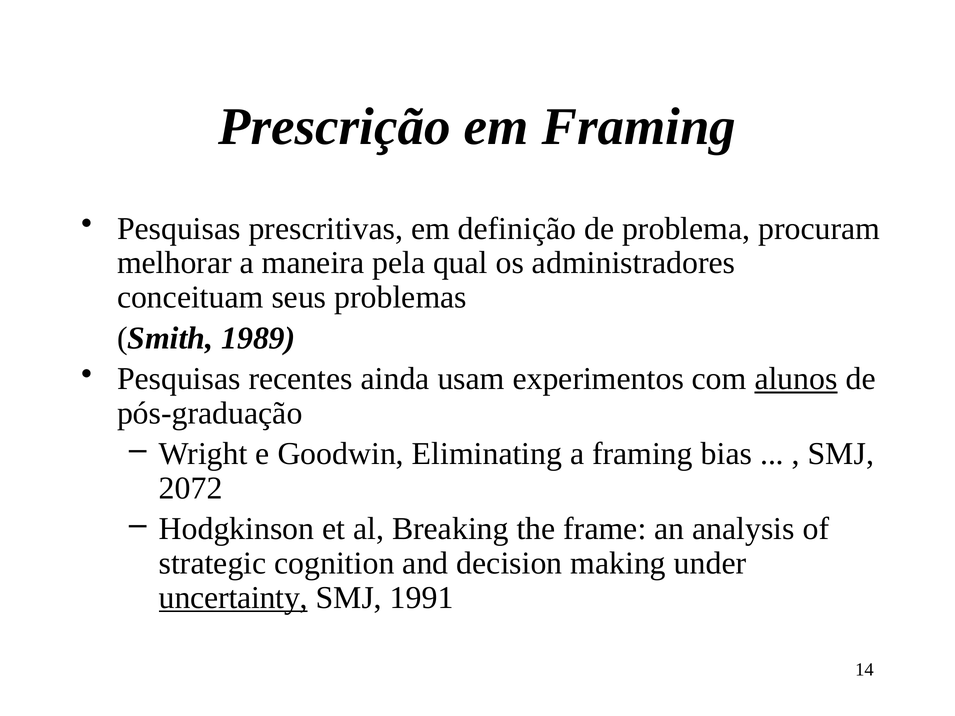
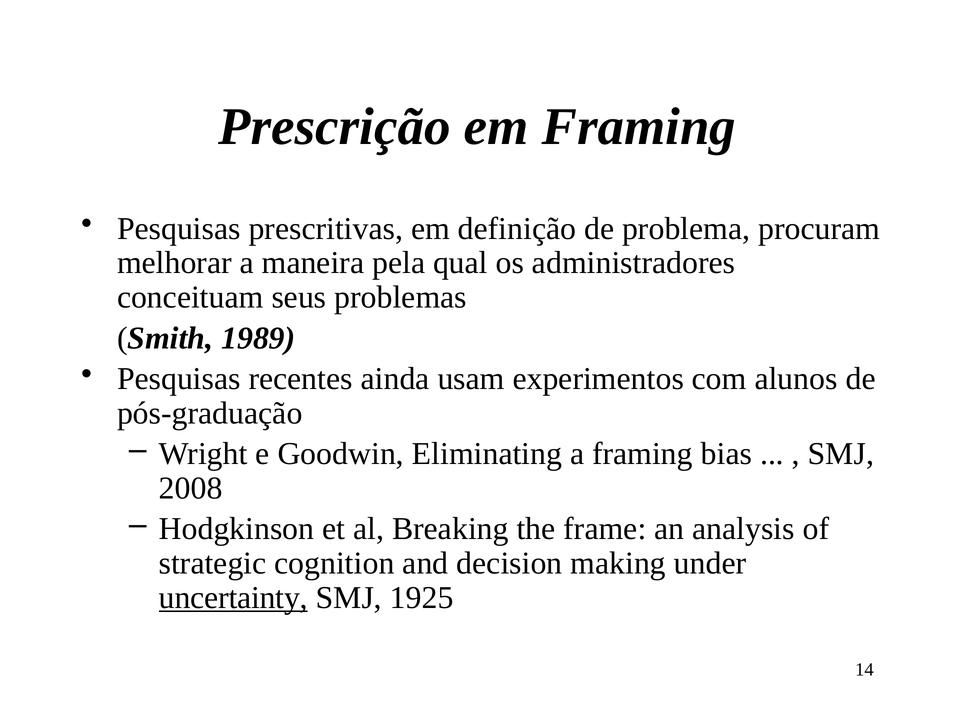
alunos underline: present -> none
2072: 2072 -> 2008
1991: 1991 -> 1925
